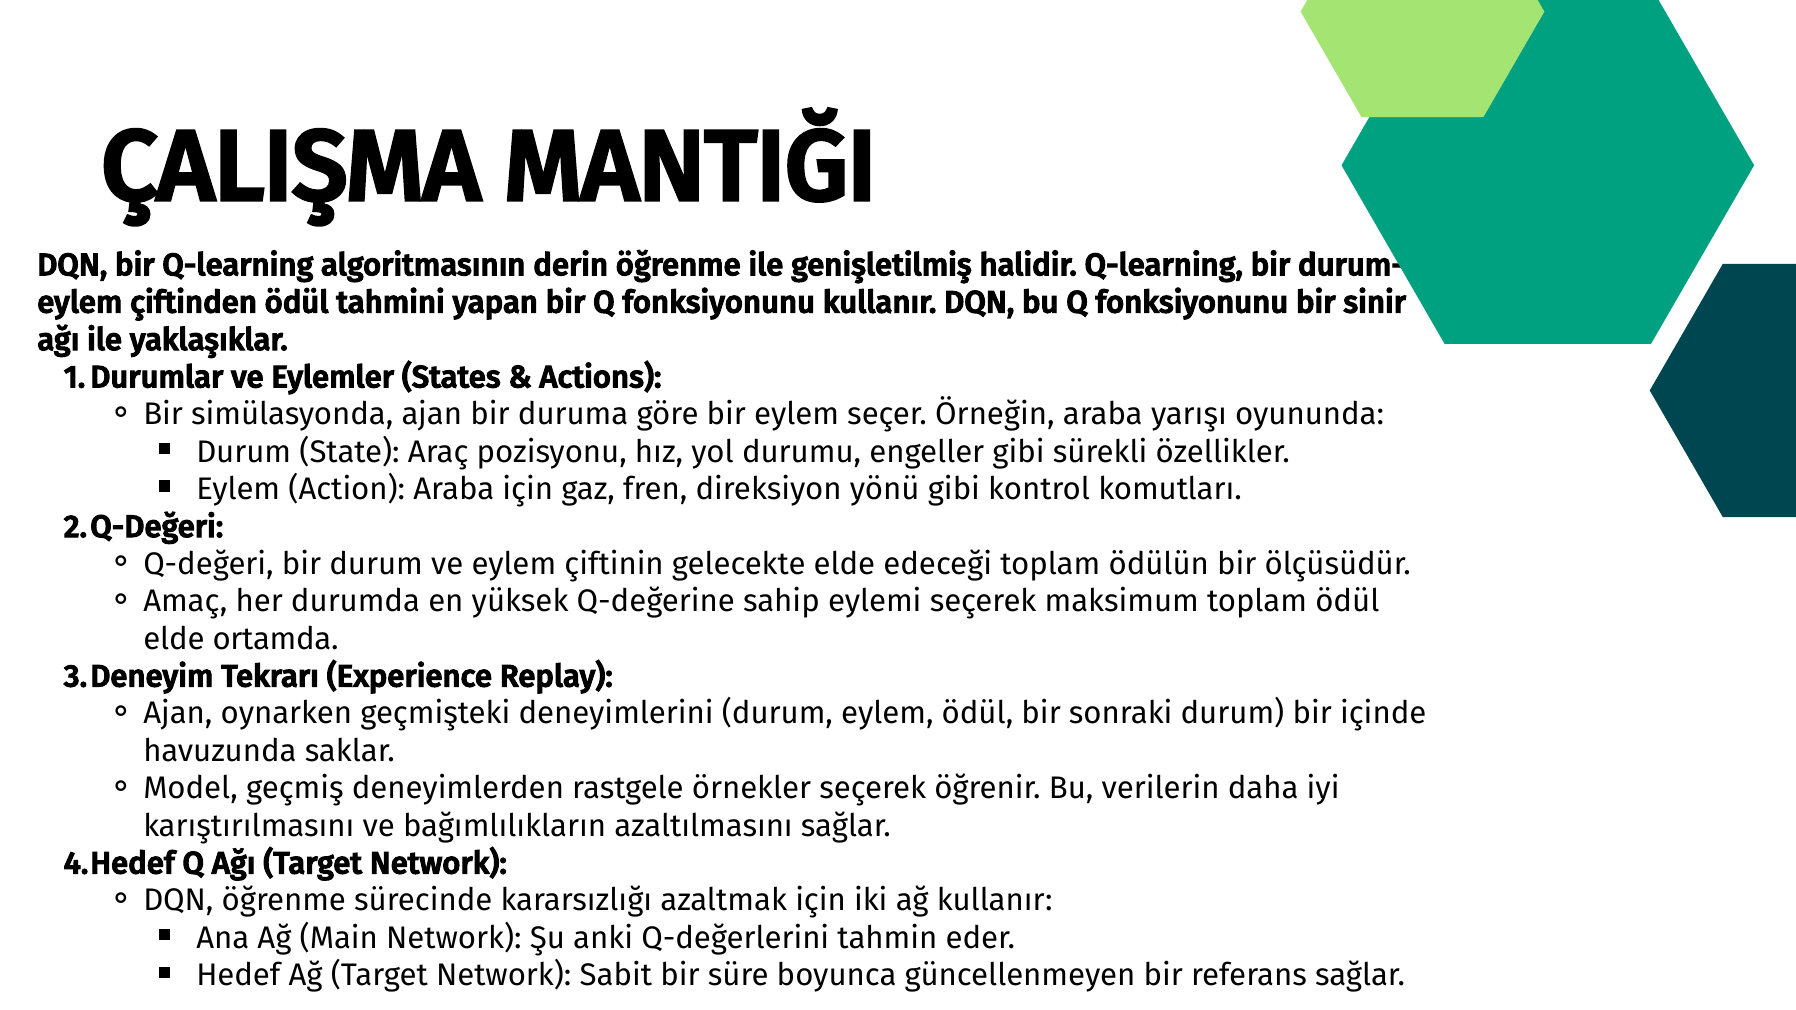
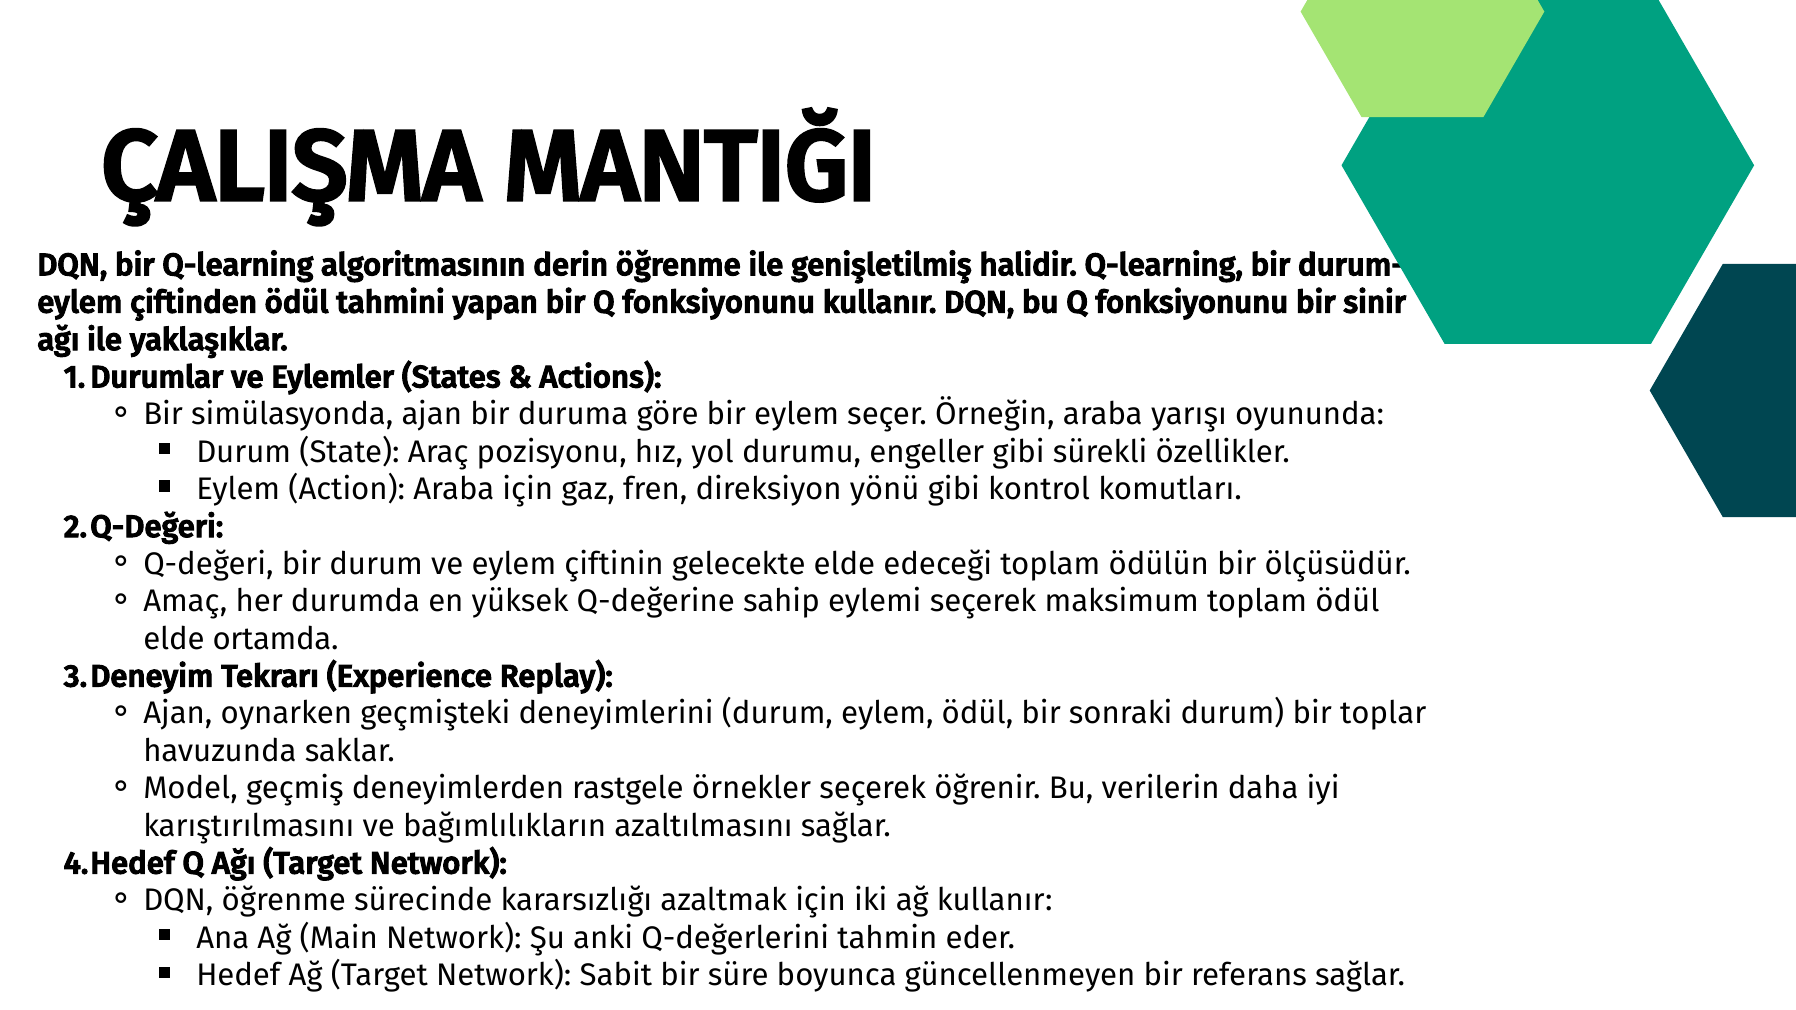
içinde: içinde -> toplar
